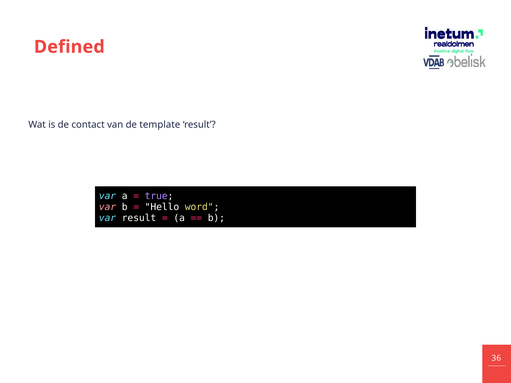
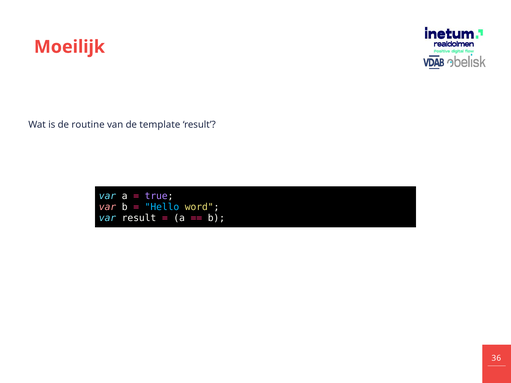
Defined: Defined -> Moeilijk
contact: contact -> routine
Hello colour: white -> light blue
